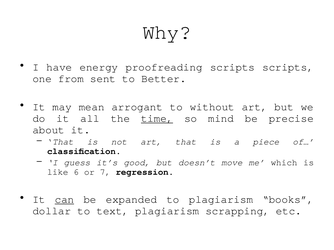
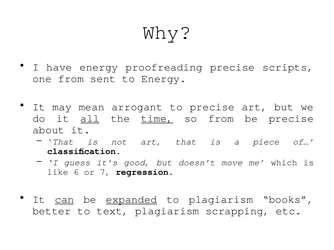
proofreading scripts: scripts -> precise
to Better: Better -> Energy
to without: without -> precise
all underline: none -> present
so mind: mind -> from
expanded underline: none -> present
dollar: dollar -> better
